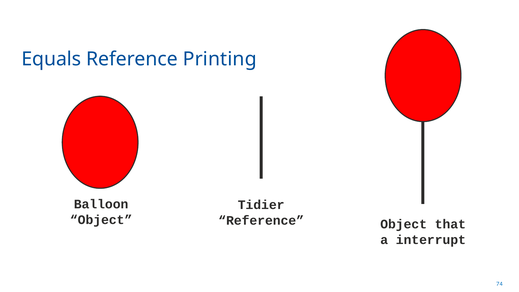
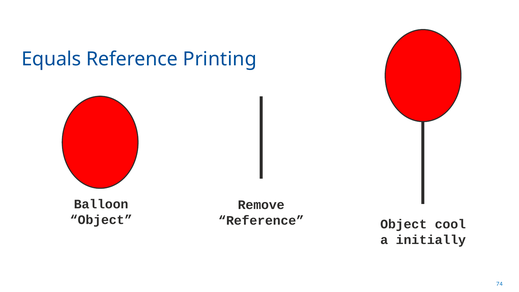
Tidier: Tidier -> Remove
that: that -> cool
interrupt: interrupt -> initially
